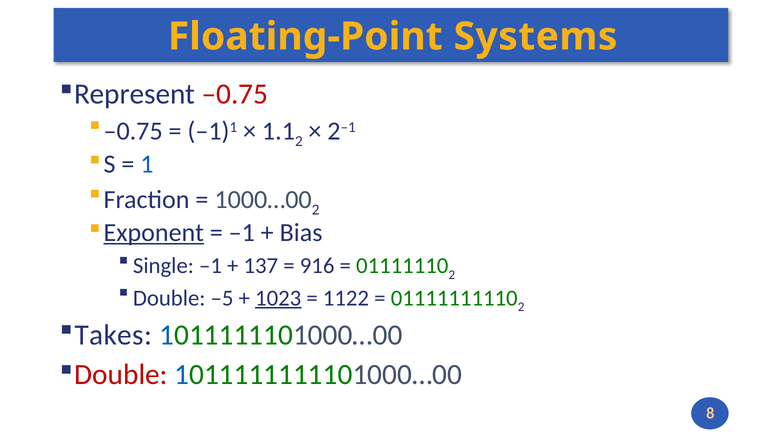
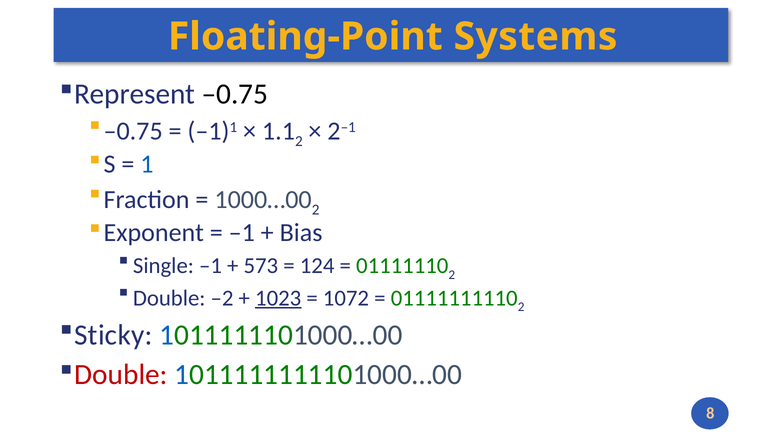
–0.75 at (235, 94) colour: red -> black
Exponent underline: present -> none
137: 137 -> 573
916: 916 -> 124
–5: –5 -> –2
1122: 1122 -> 1072
Takes: Takes -> Sticky
